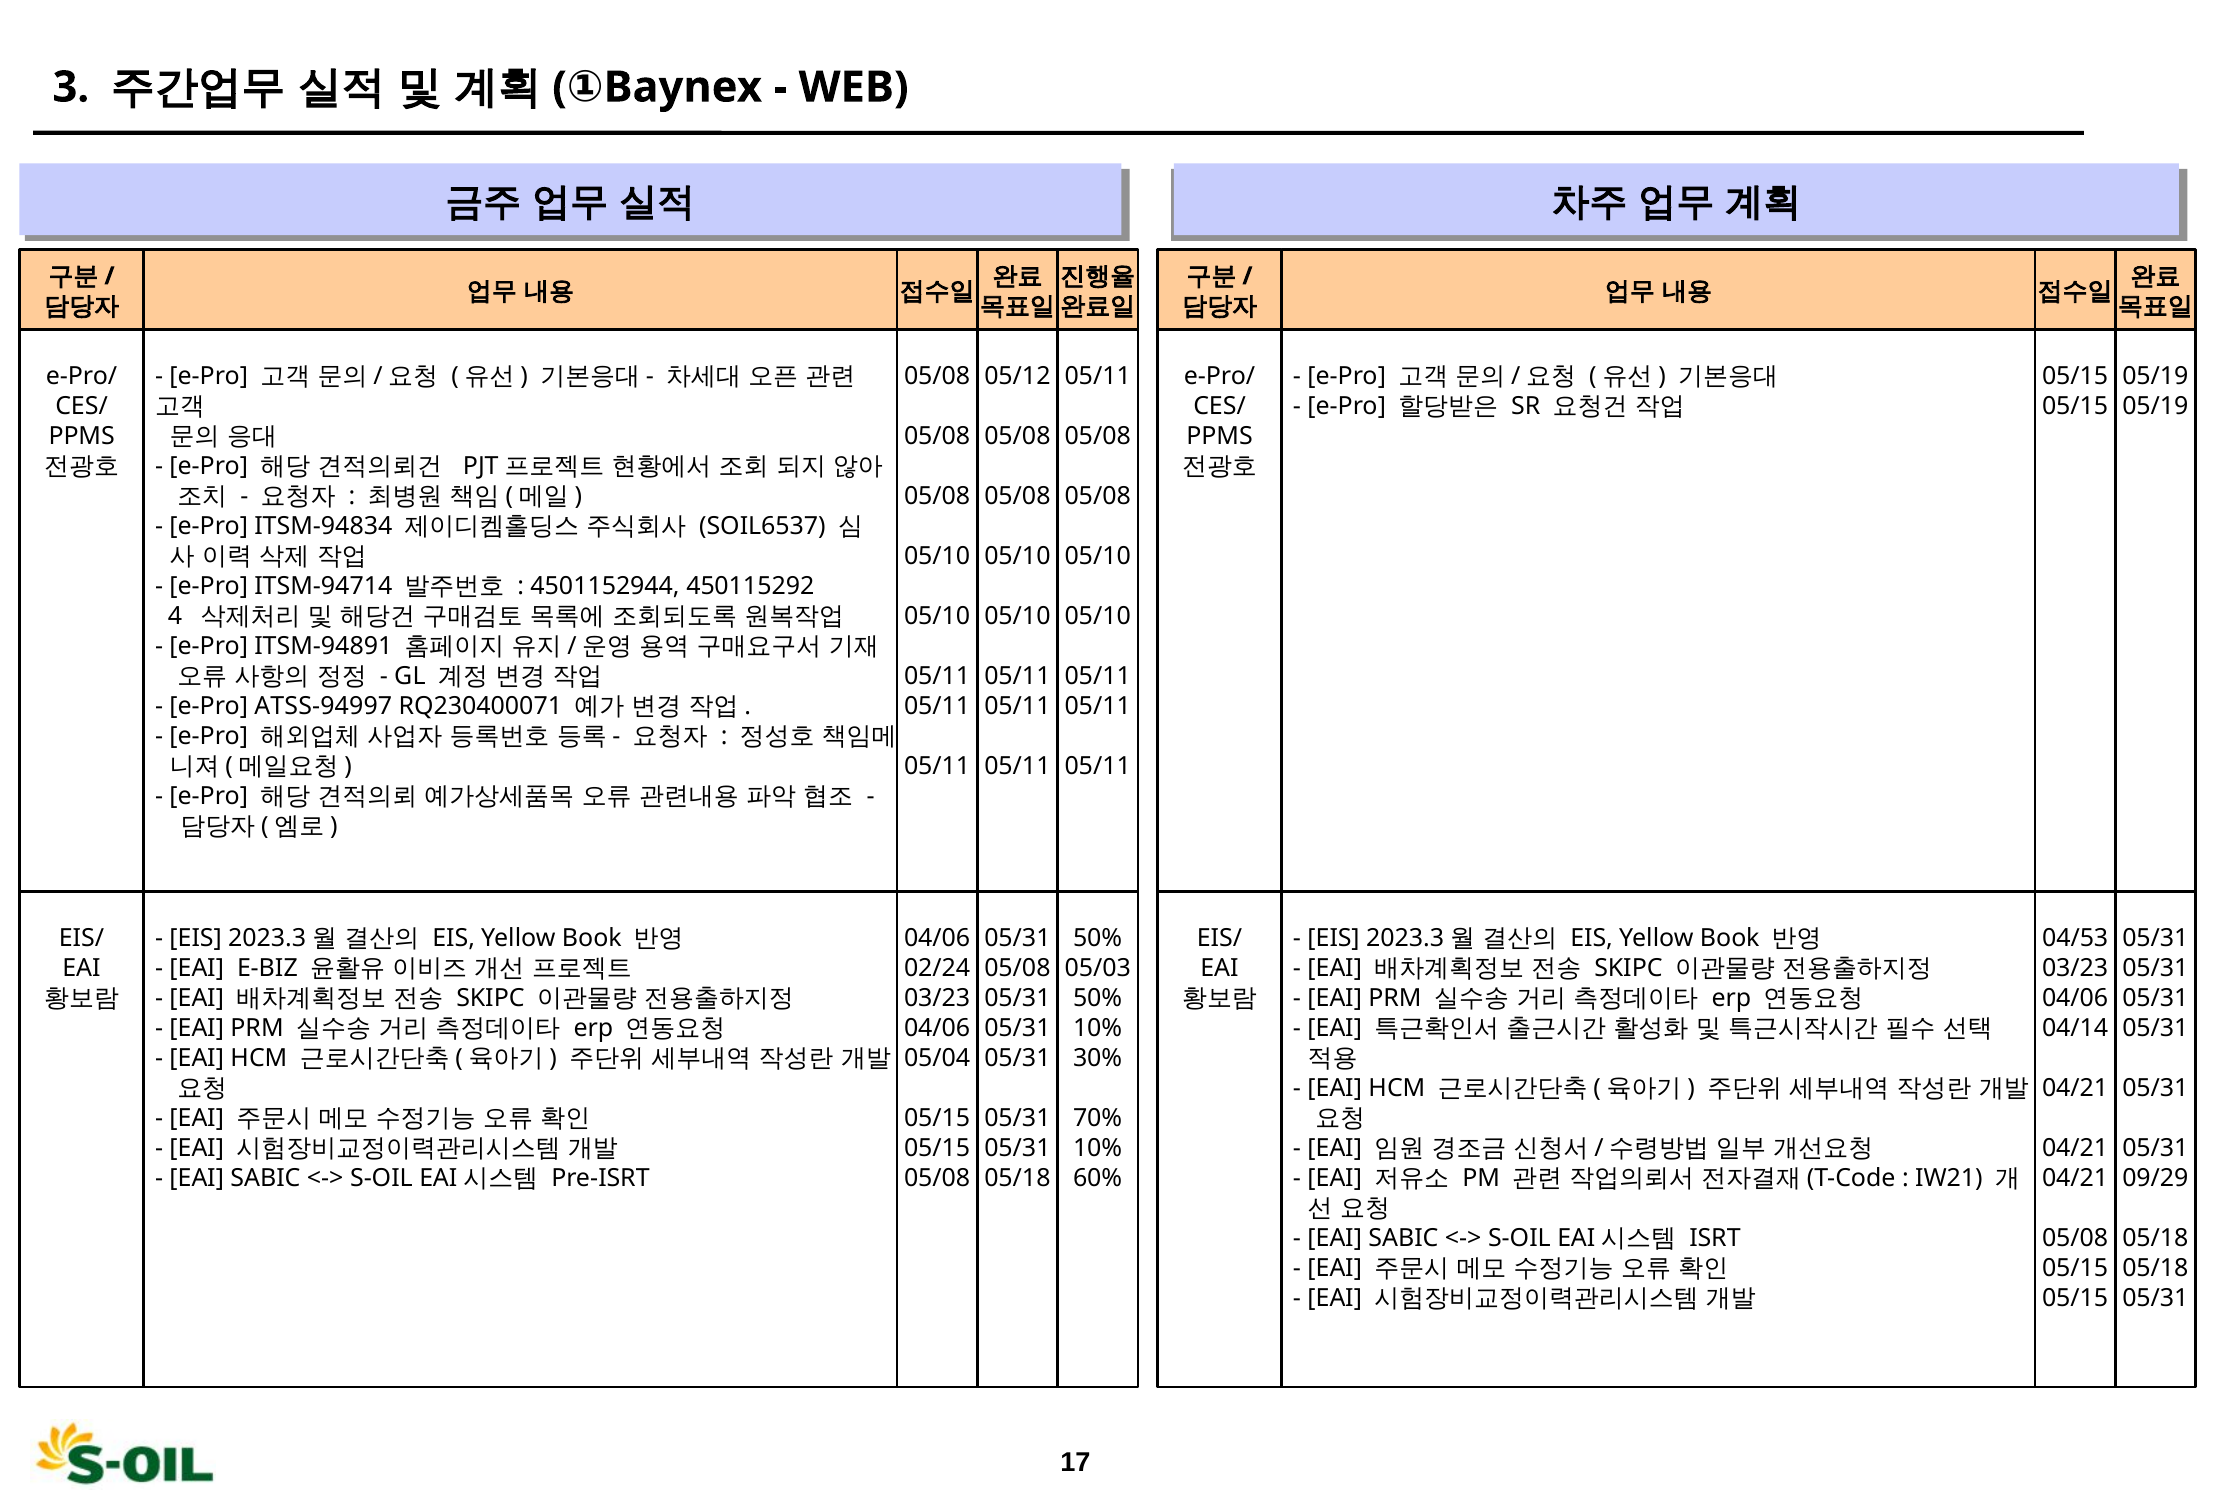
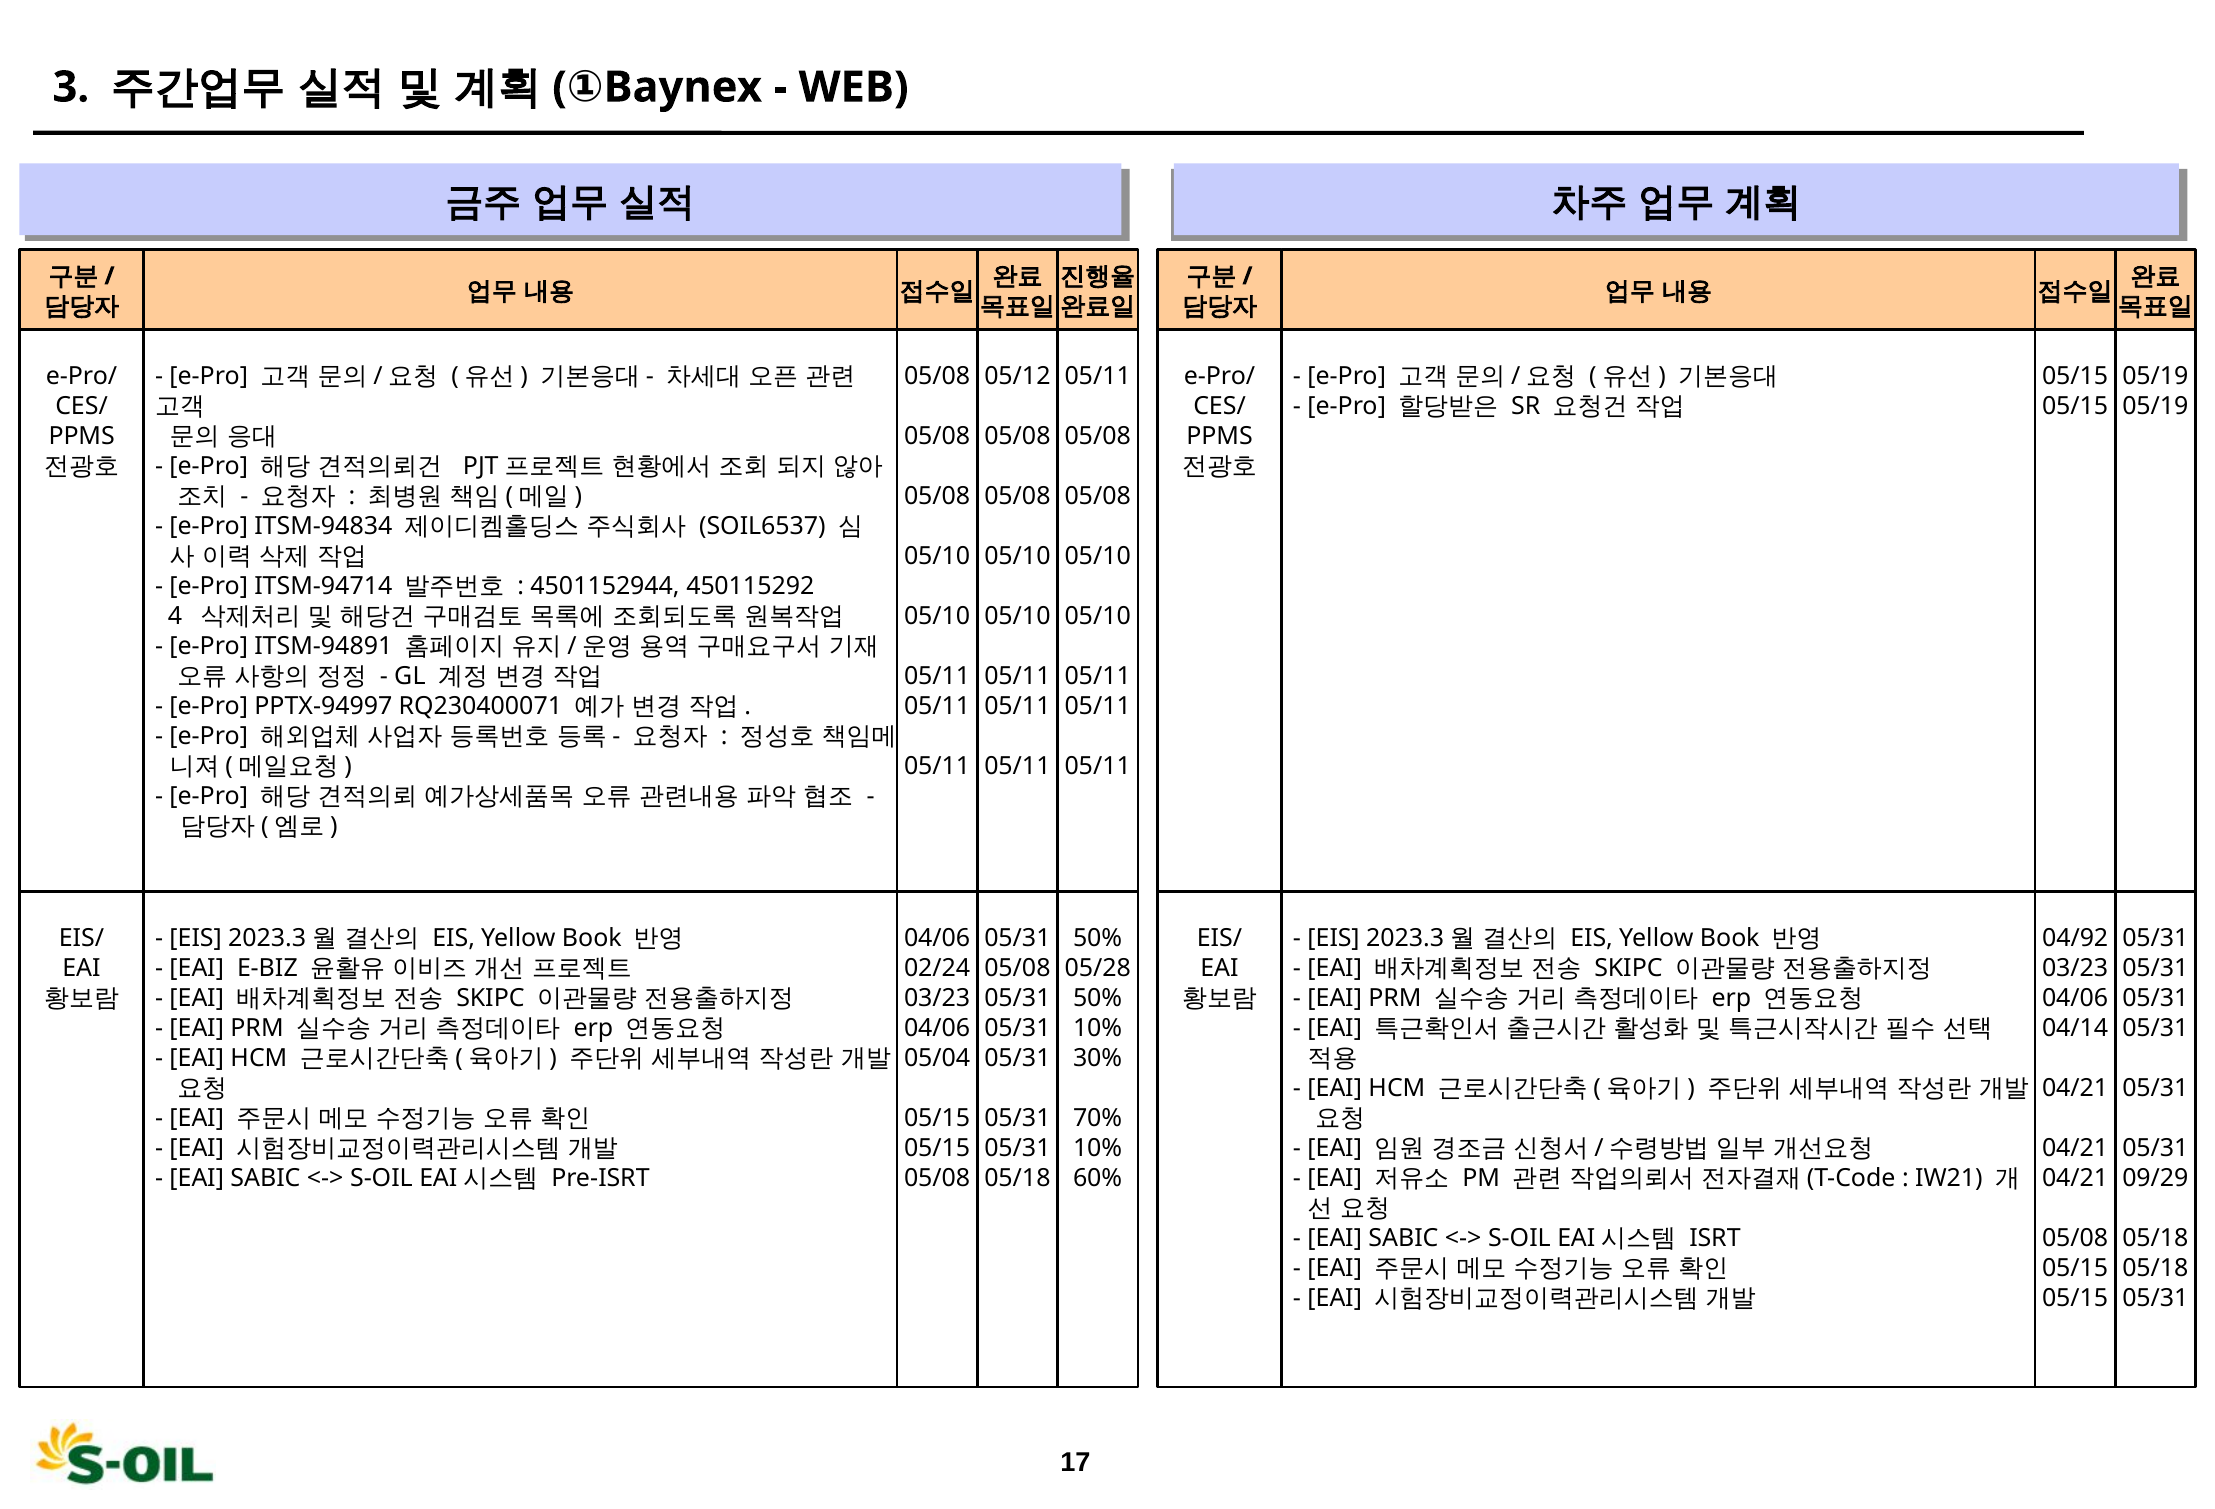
ATSS-94997: ATSS-94997 -> PPTX-94997
04/53: 04/53 -> 04/92
05/03: 05/03 -> 05/28
